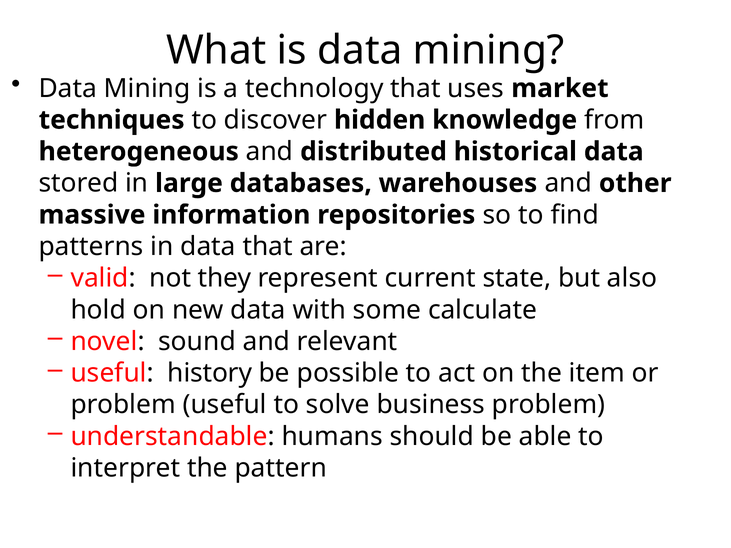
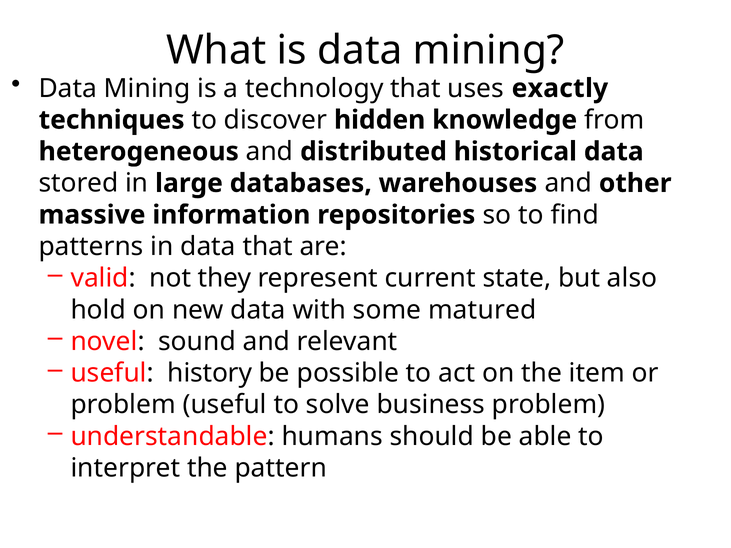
market: market -> exactly
calculate: calculate -> matured
